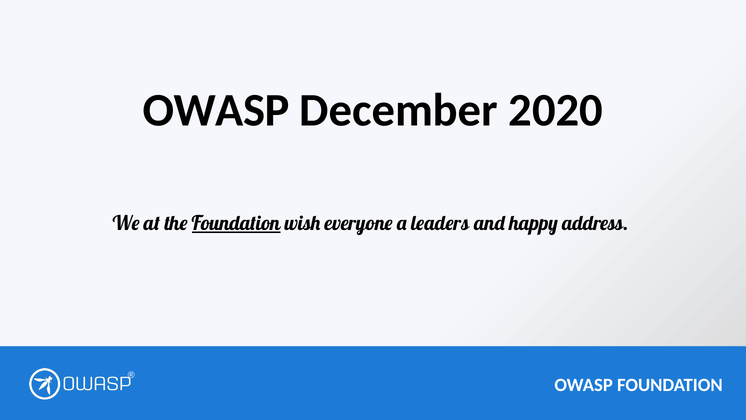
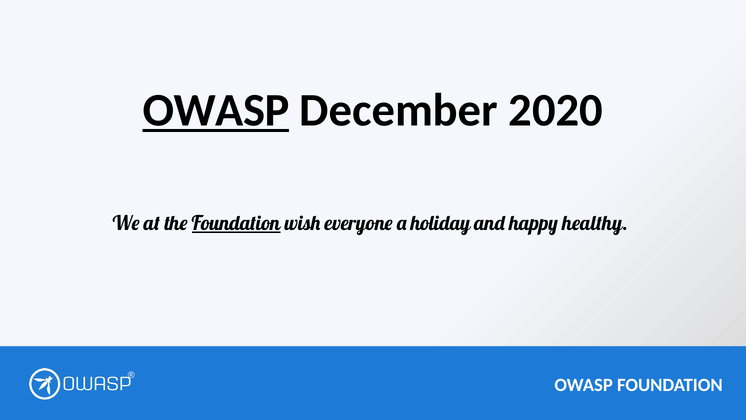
OWASP at (216, 110) underline: none -> present
leaders: leaders -> holiday
address: address -> healthy
